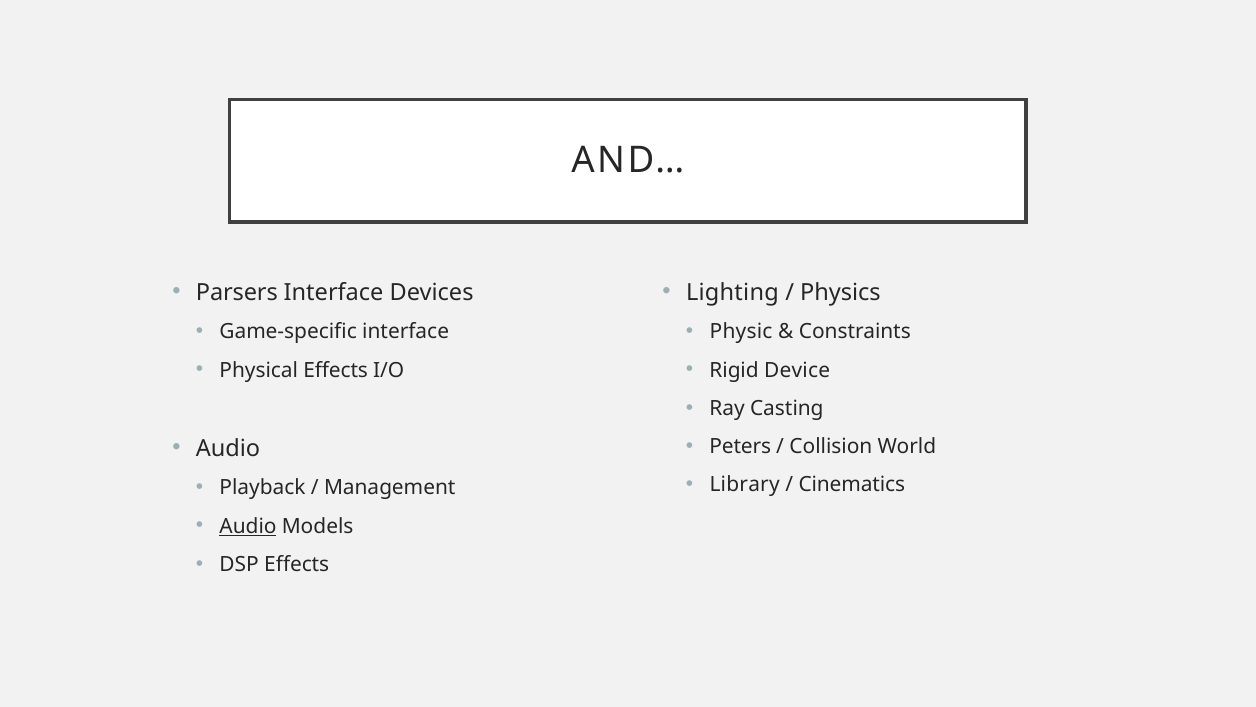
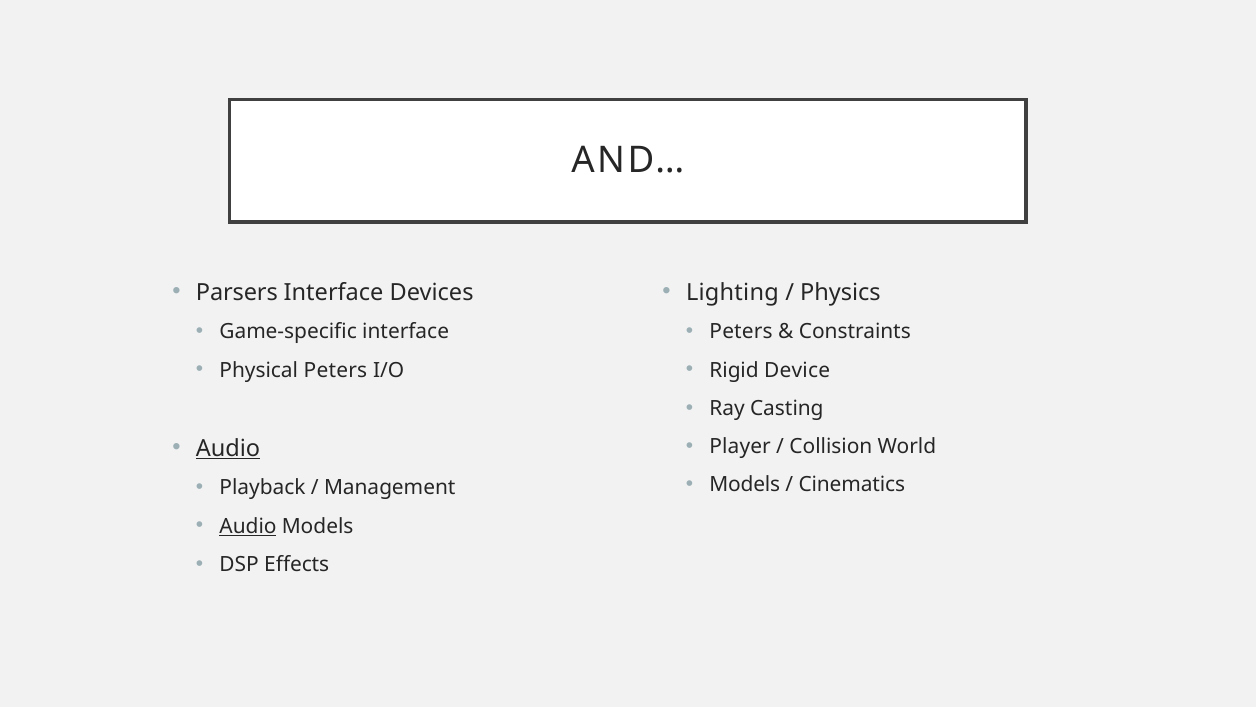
Physic at (741, 332): Physic -> Peters
Physical Effects: Effects -> Peters
Peters: Peters -> Player
Audio at (228, 448) underline: none -> present
Library at (745, 485): Library -> Models
